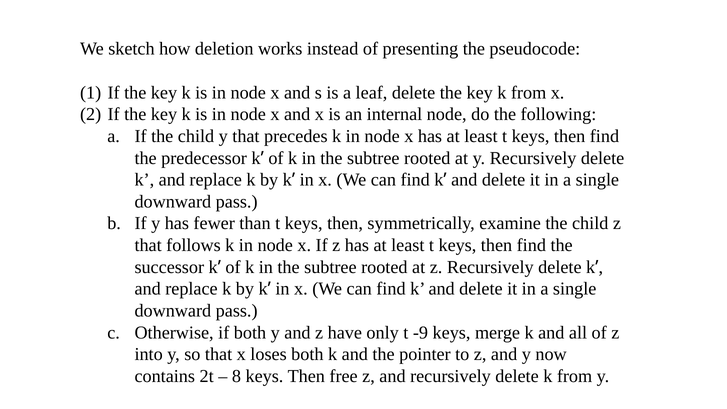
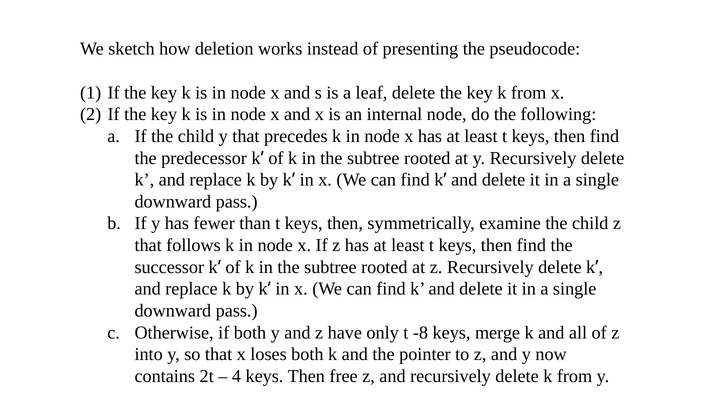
-9: -9 -> -8
8: 8 -> 4
